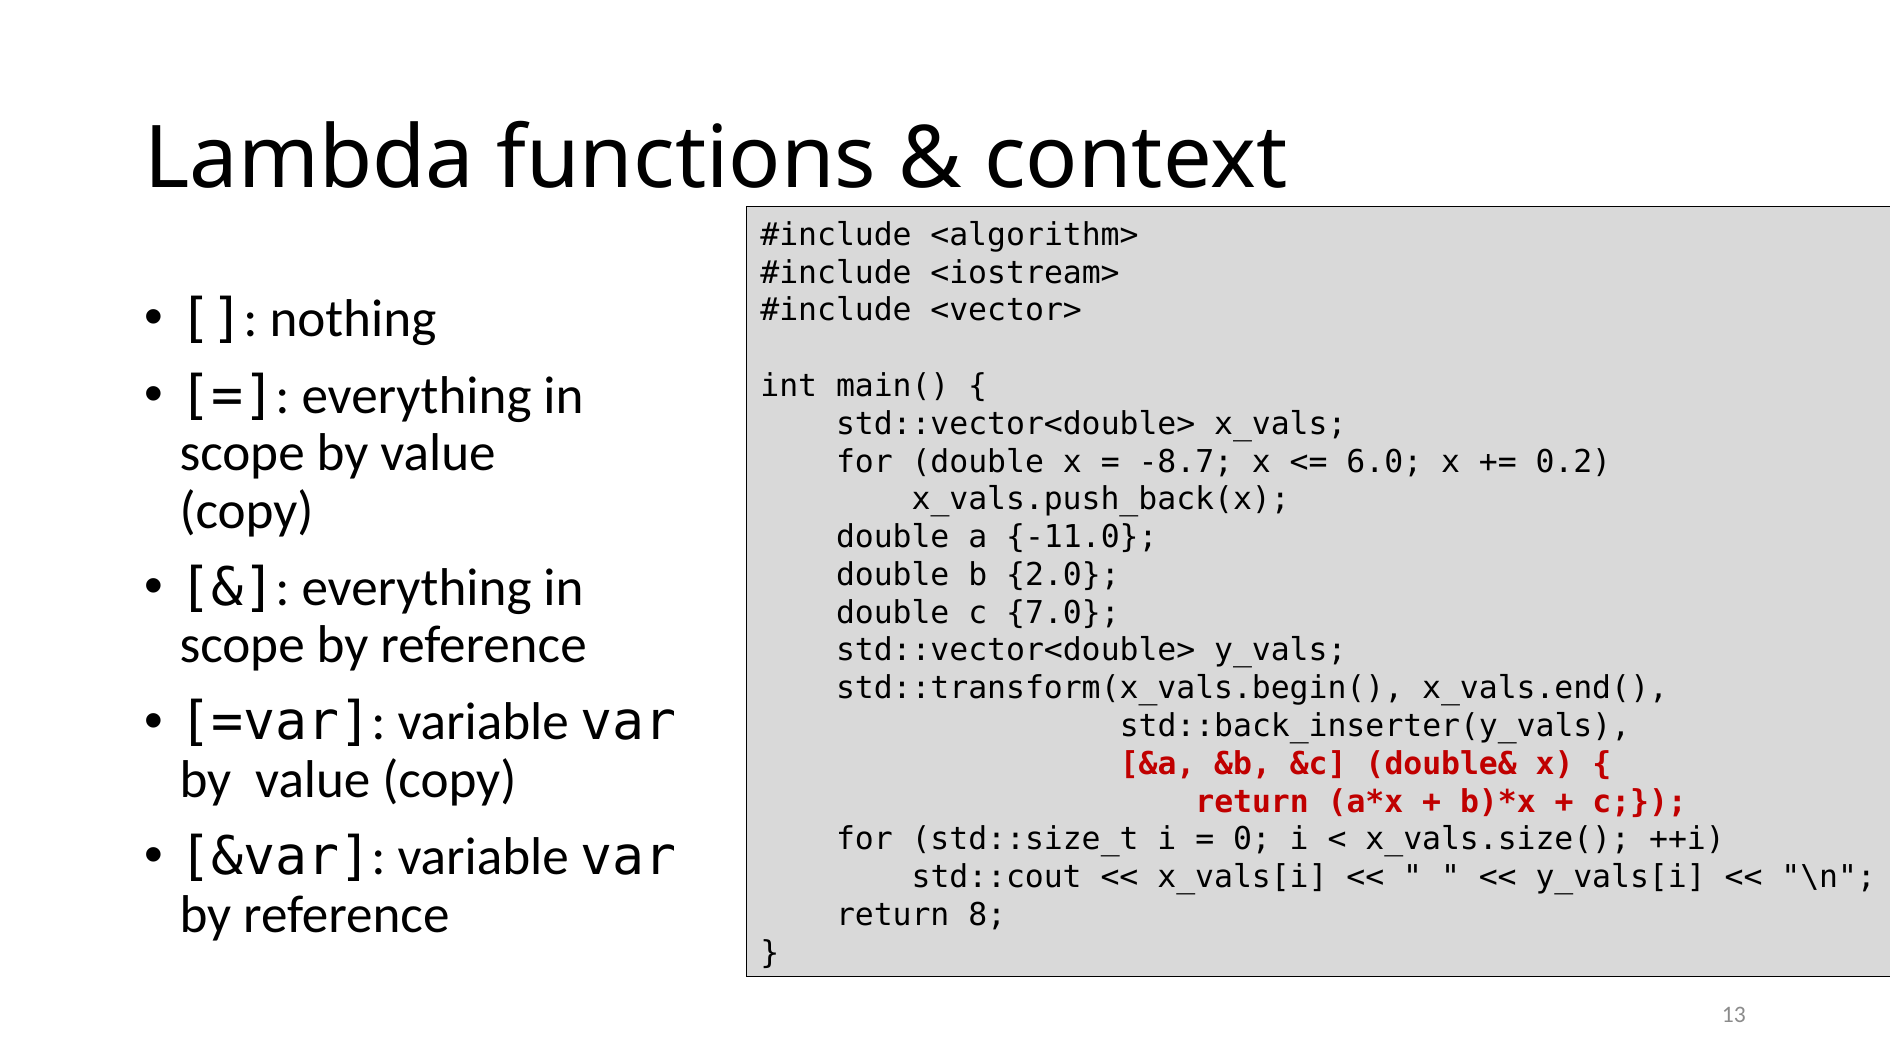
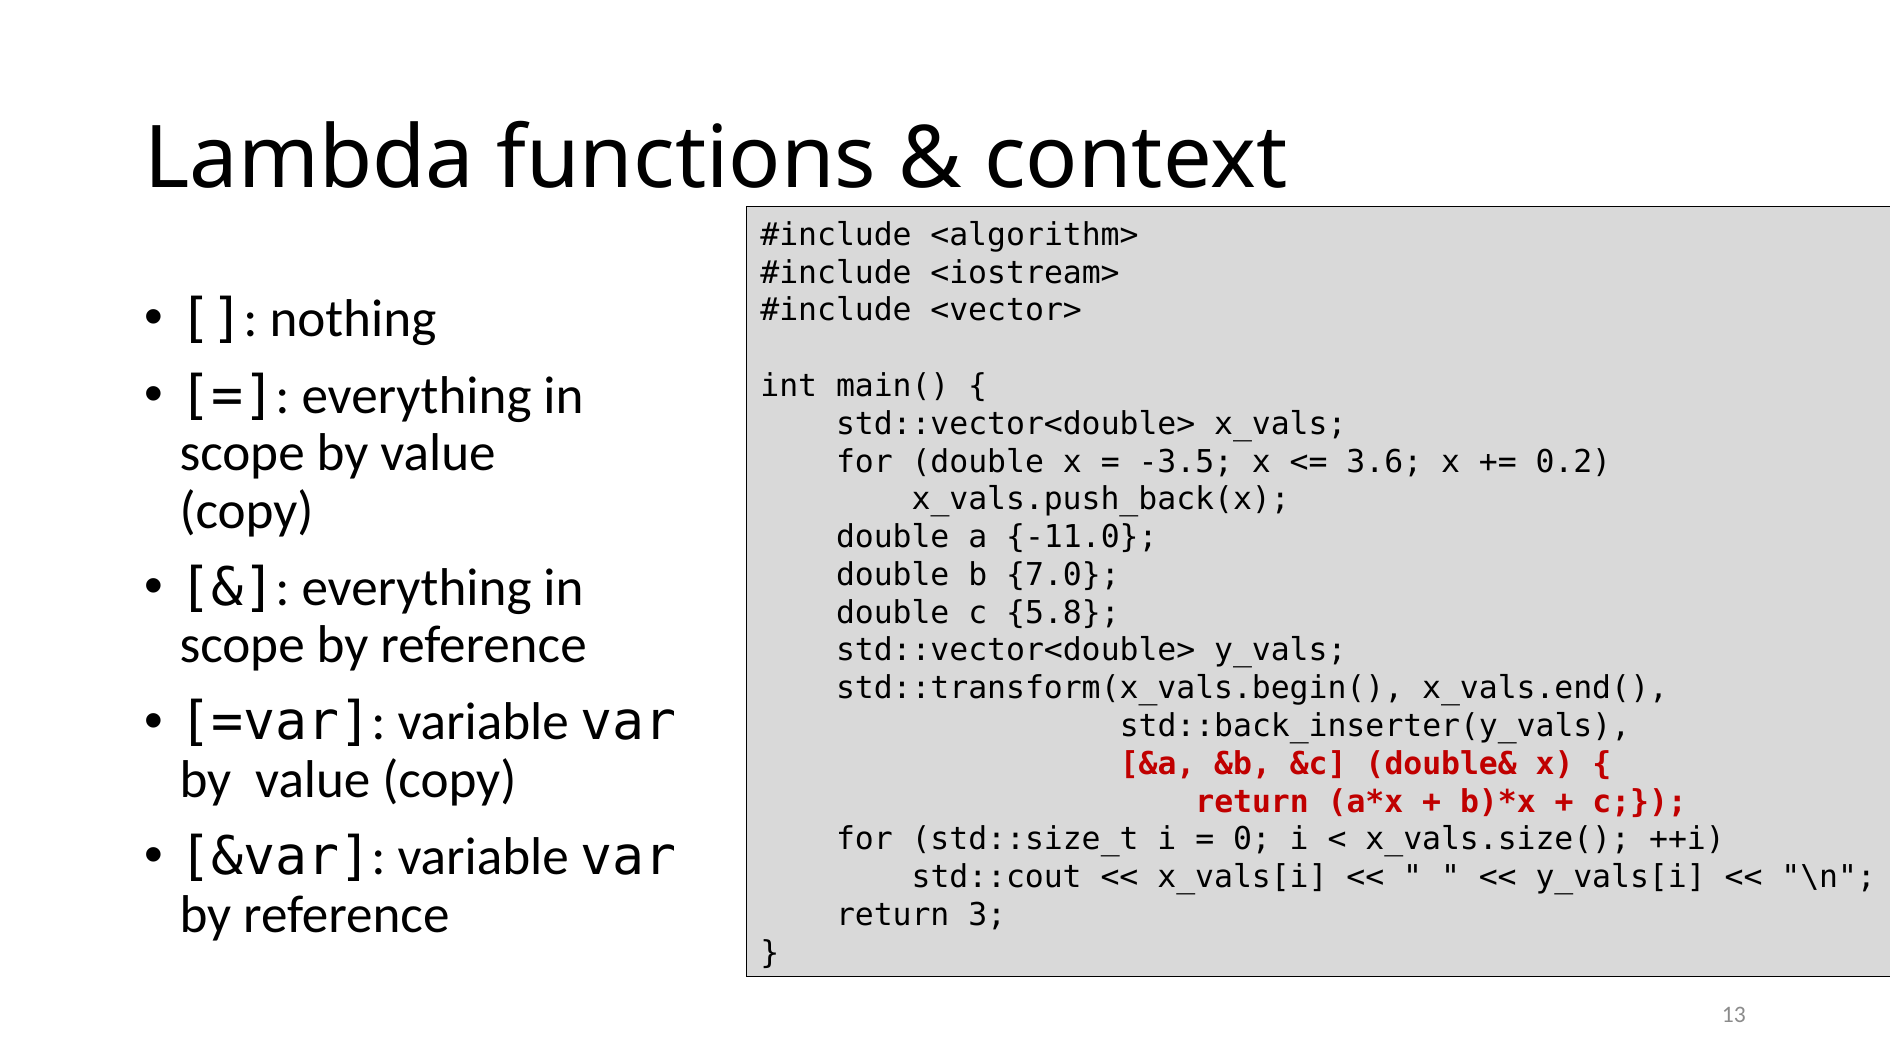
-8.7: -8.7 -> -3.5
6.0: 6.0 -> 3.6
2.0: 2.0 -> 7.0
7.0: 7.0 -> 5.8
8: 8 -> 3
